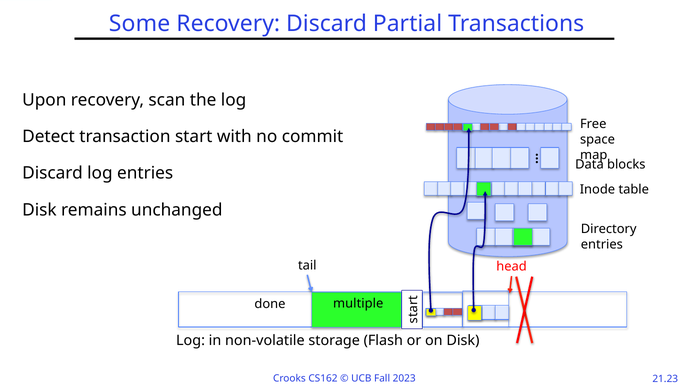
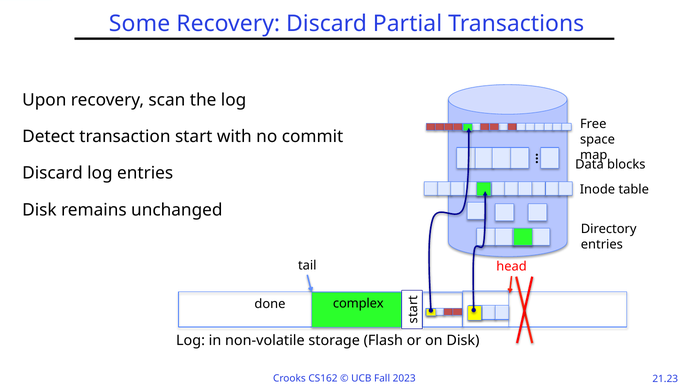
multiple: multiple -> complex
